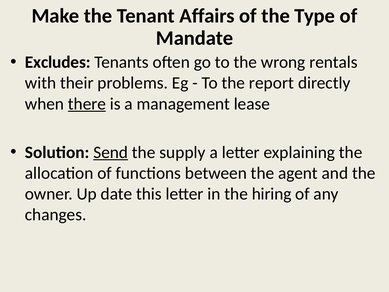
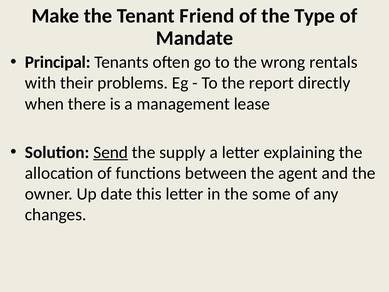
Affairs: Affairs -> Friend
Excludes: Excludes -> Principal
there underline: present -> none
hiring: hiring -> some
